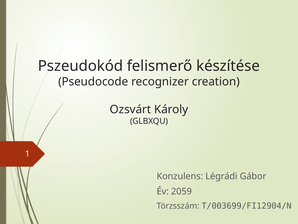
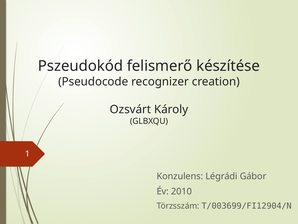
2059: 2059 -> 2010
